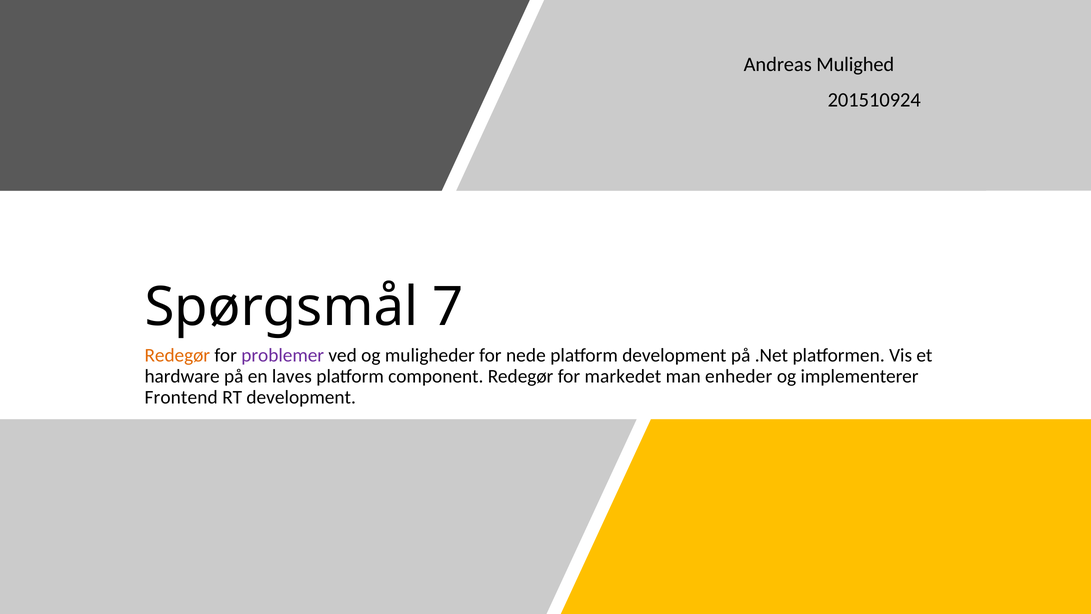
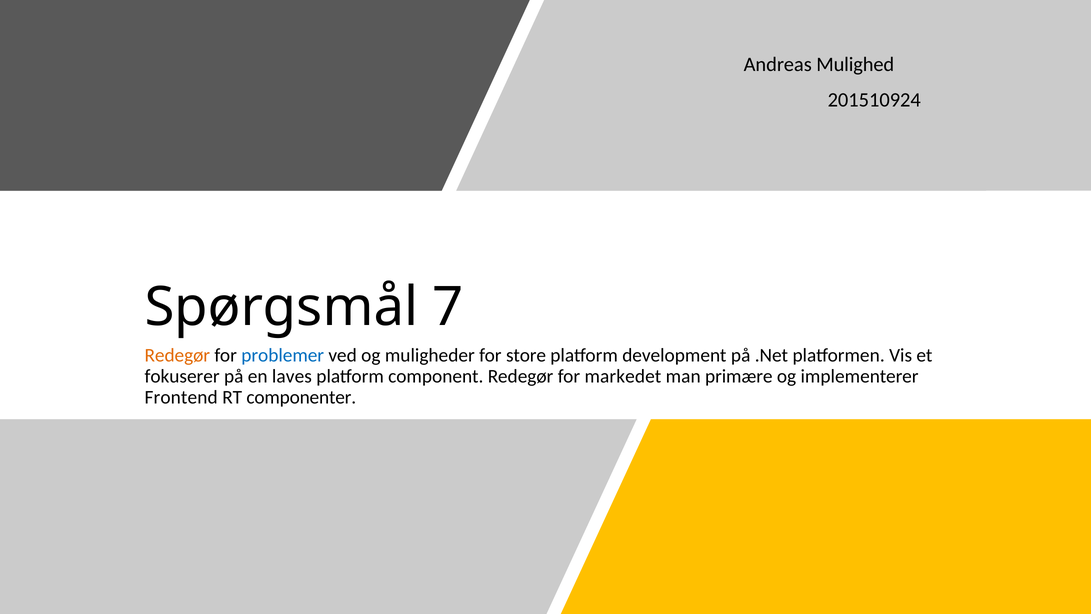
problemer colour: purple -> blue
nede: nede -> store
hardware: hardware -> fokuserer
enheder: enheder -> primære
RT development: development -> componenter
